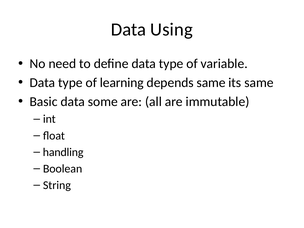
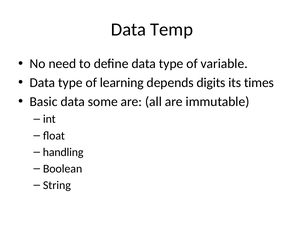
Using: Using -> Temp
depends same: same -> digits
its same: same -> times
